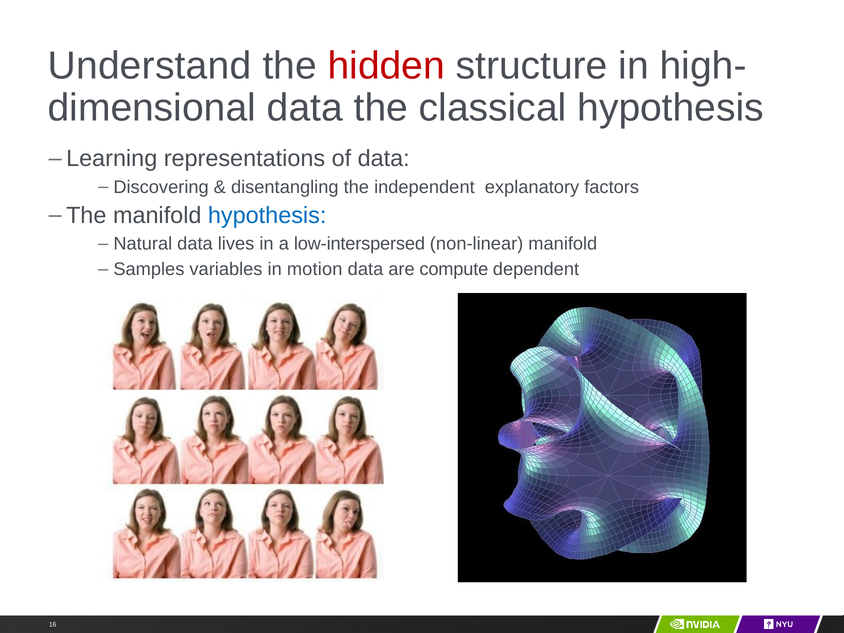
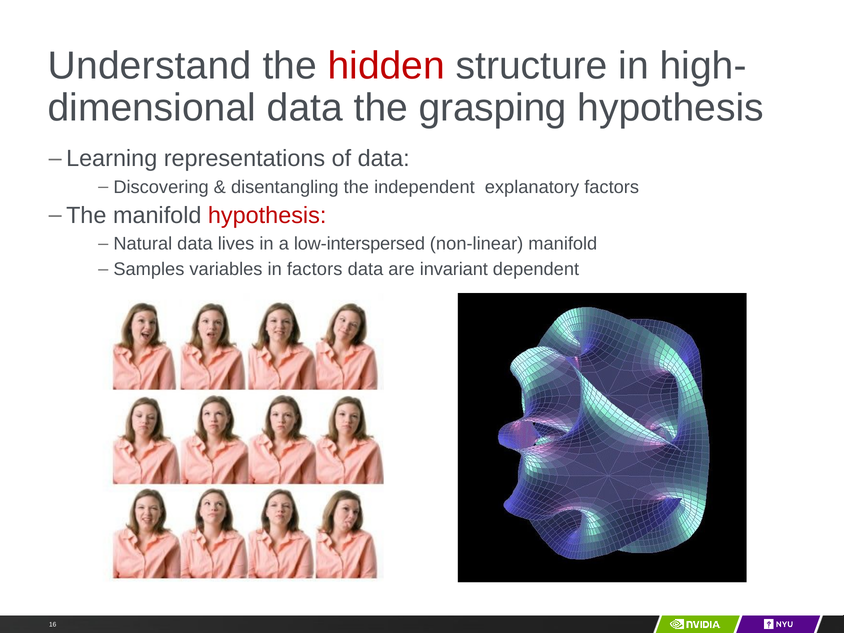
classical: classical -> grasping
hypothesis at (267, 215) colour: blue -> red
in motion: motion -> factors
compute: compute -> invariant
